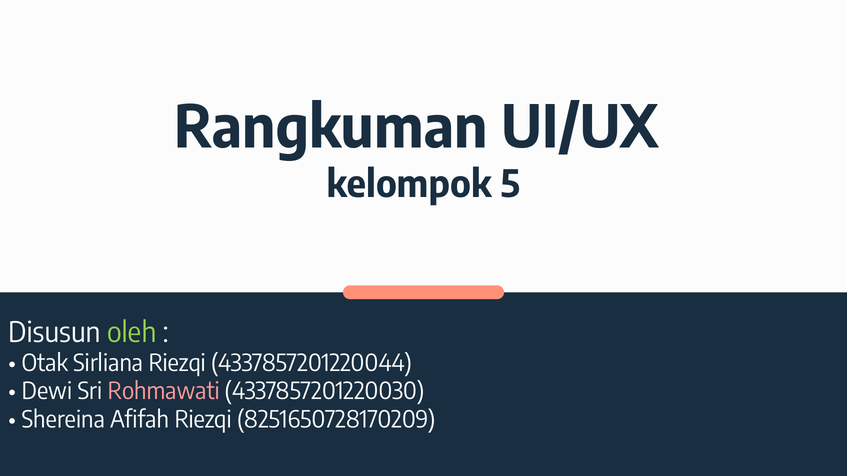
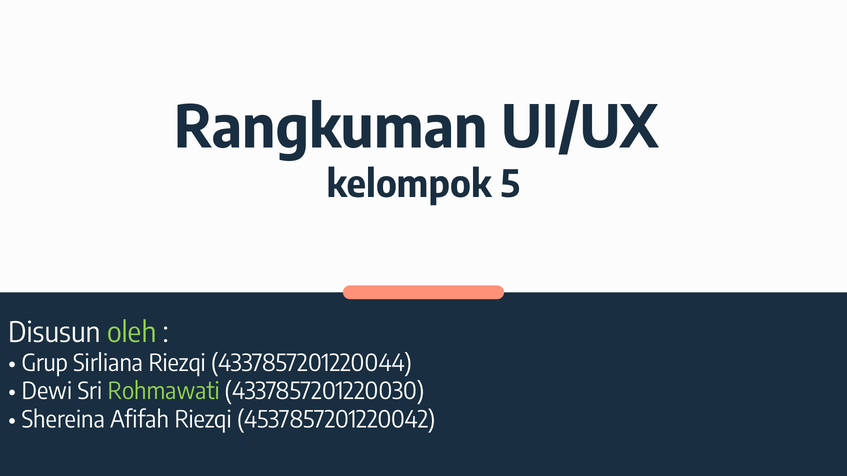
Otak: Otak -> Grup
Rohmawati colour: pink -> light green
8251650728170209: 8251650728170209 -> 4537857201220042
